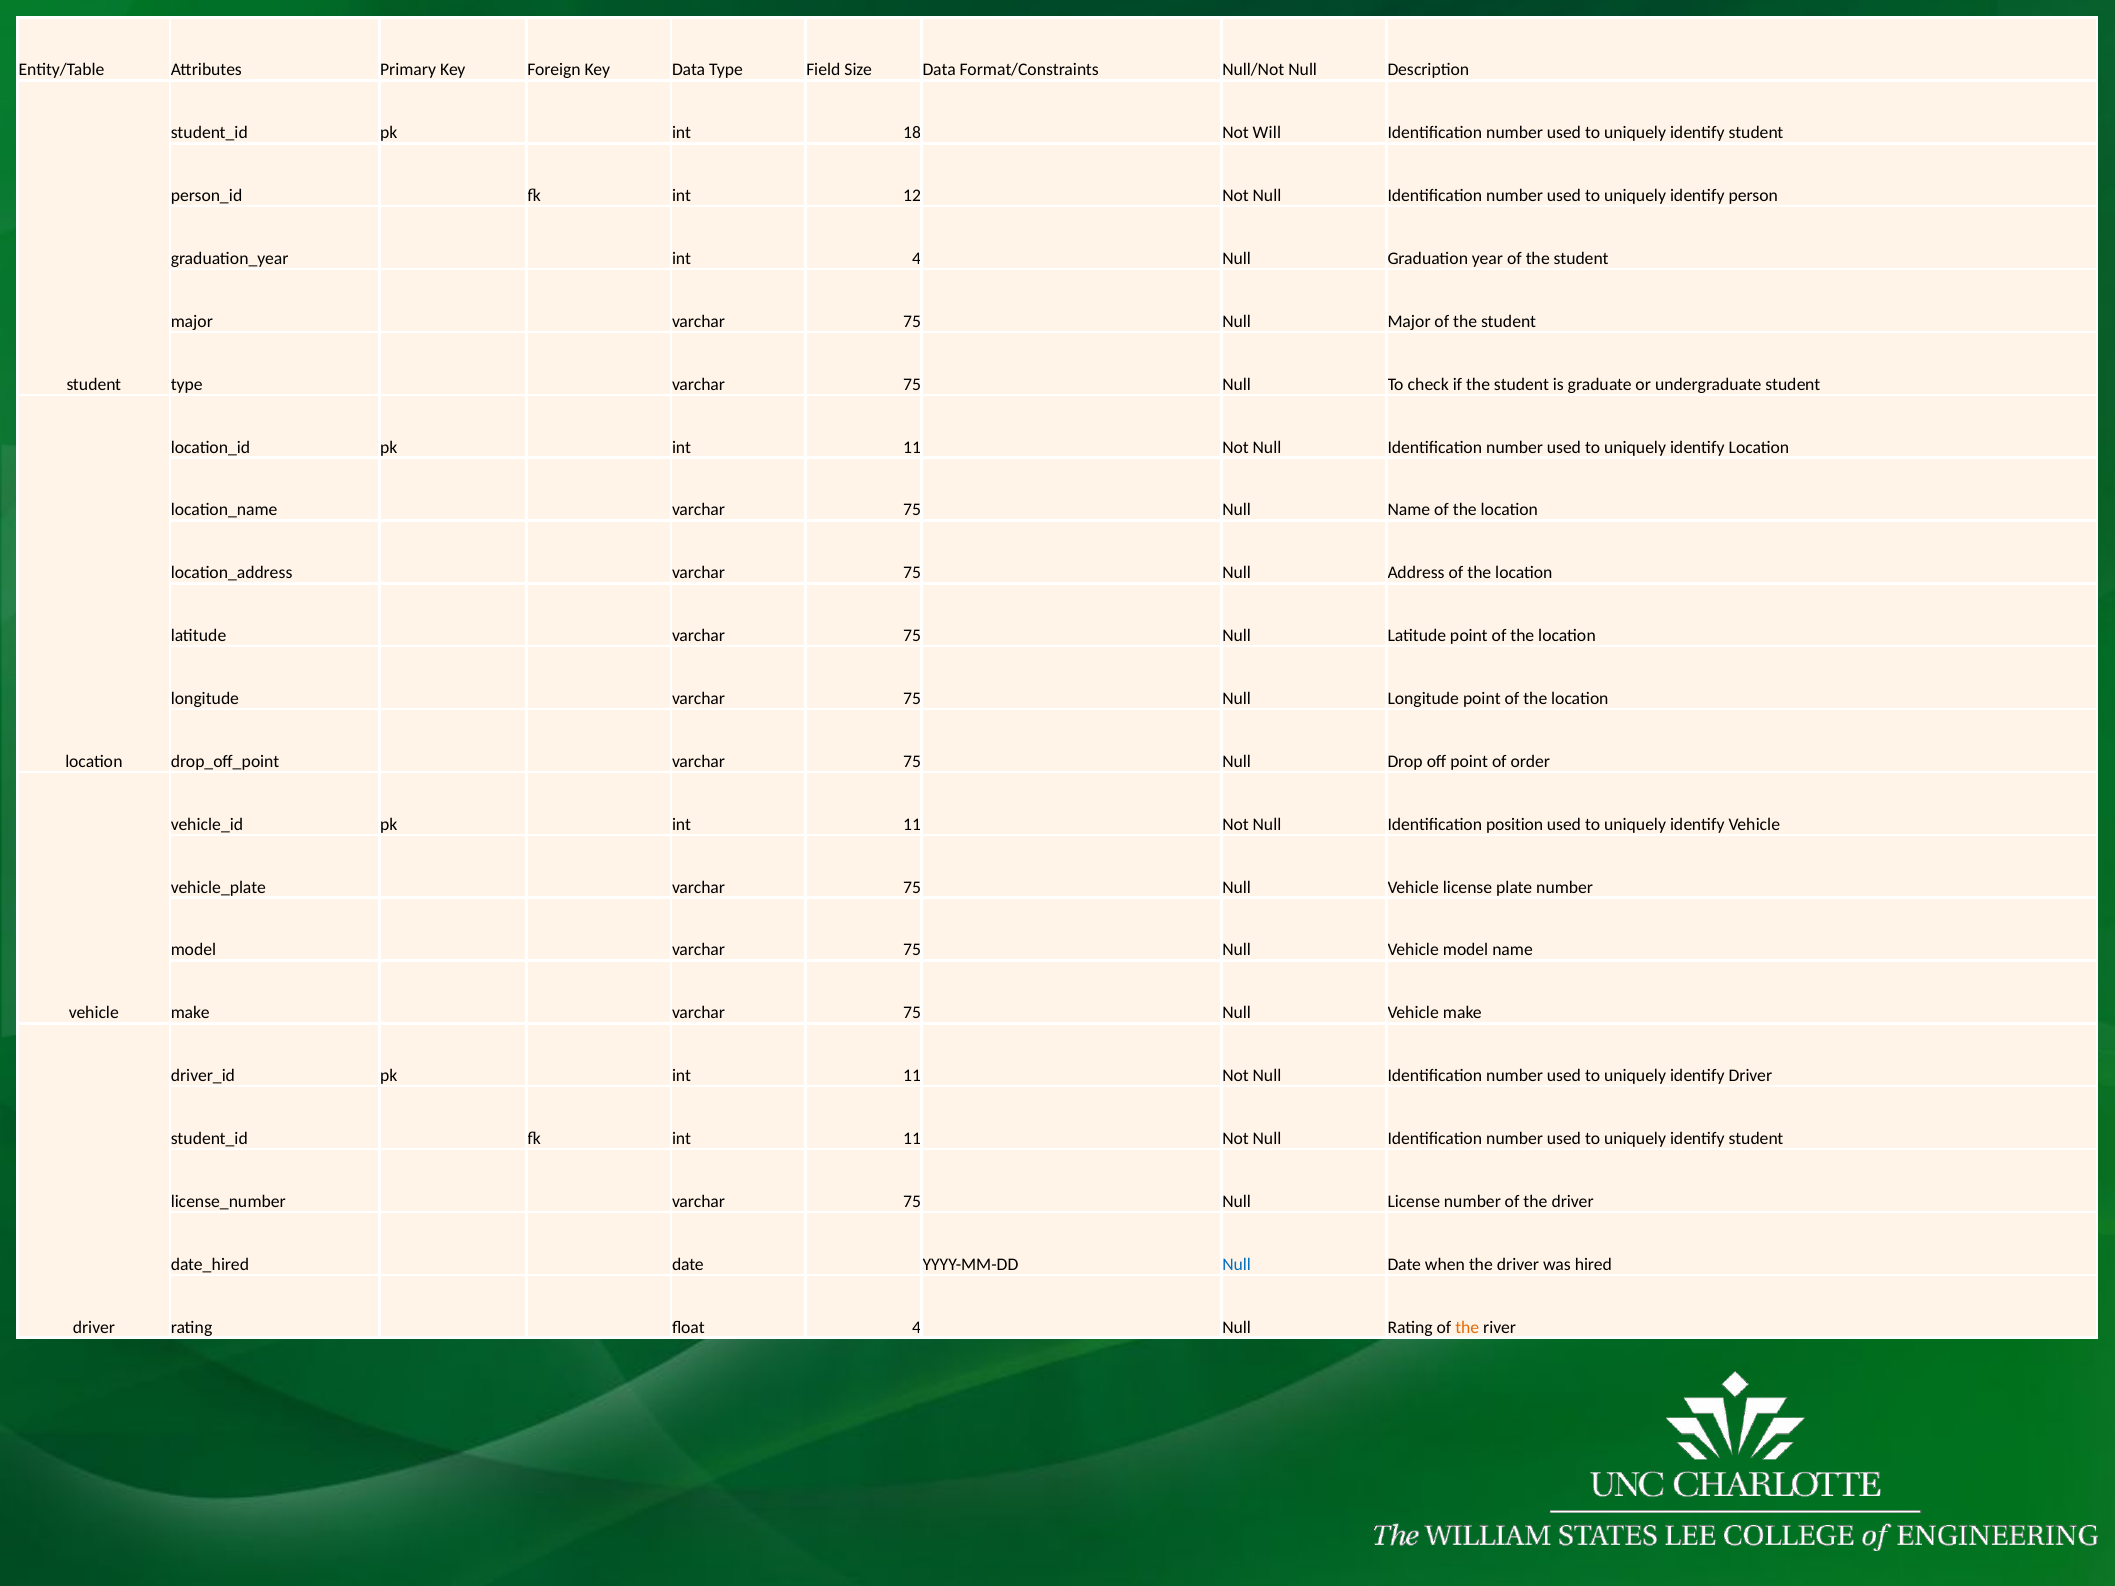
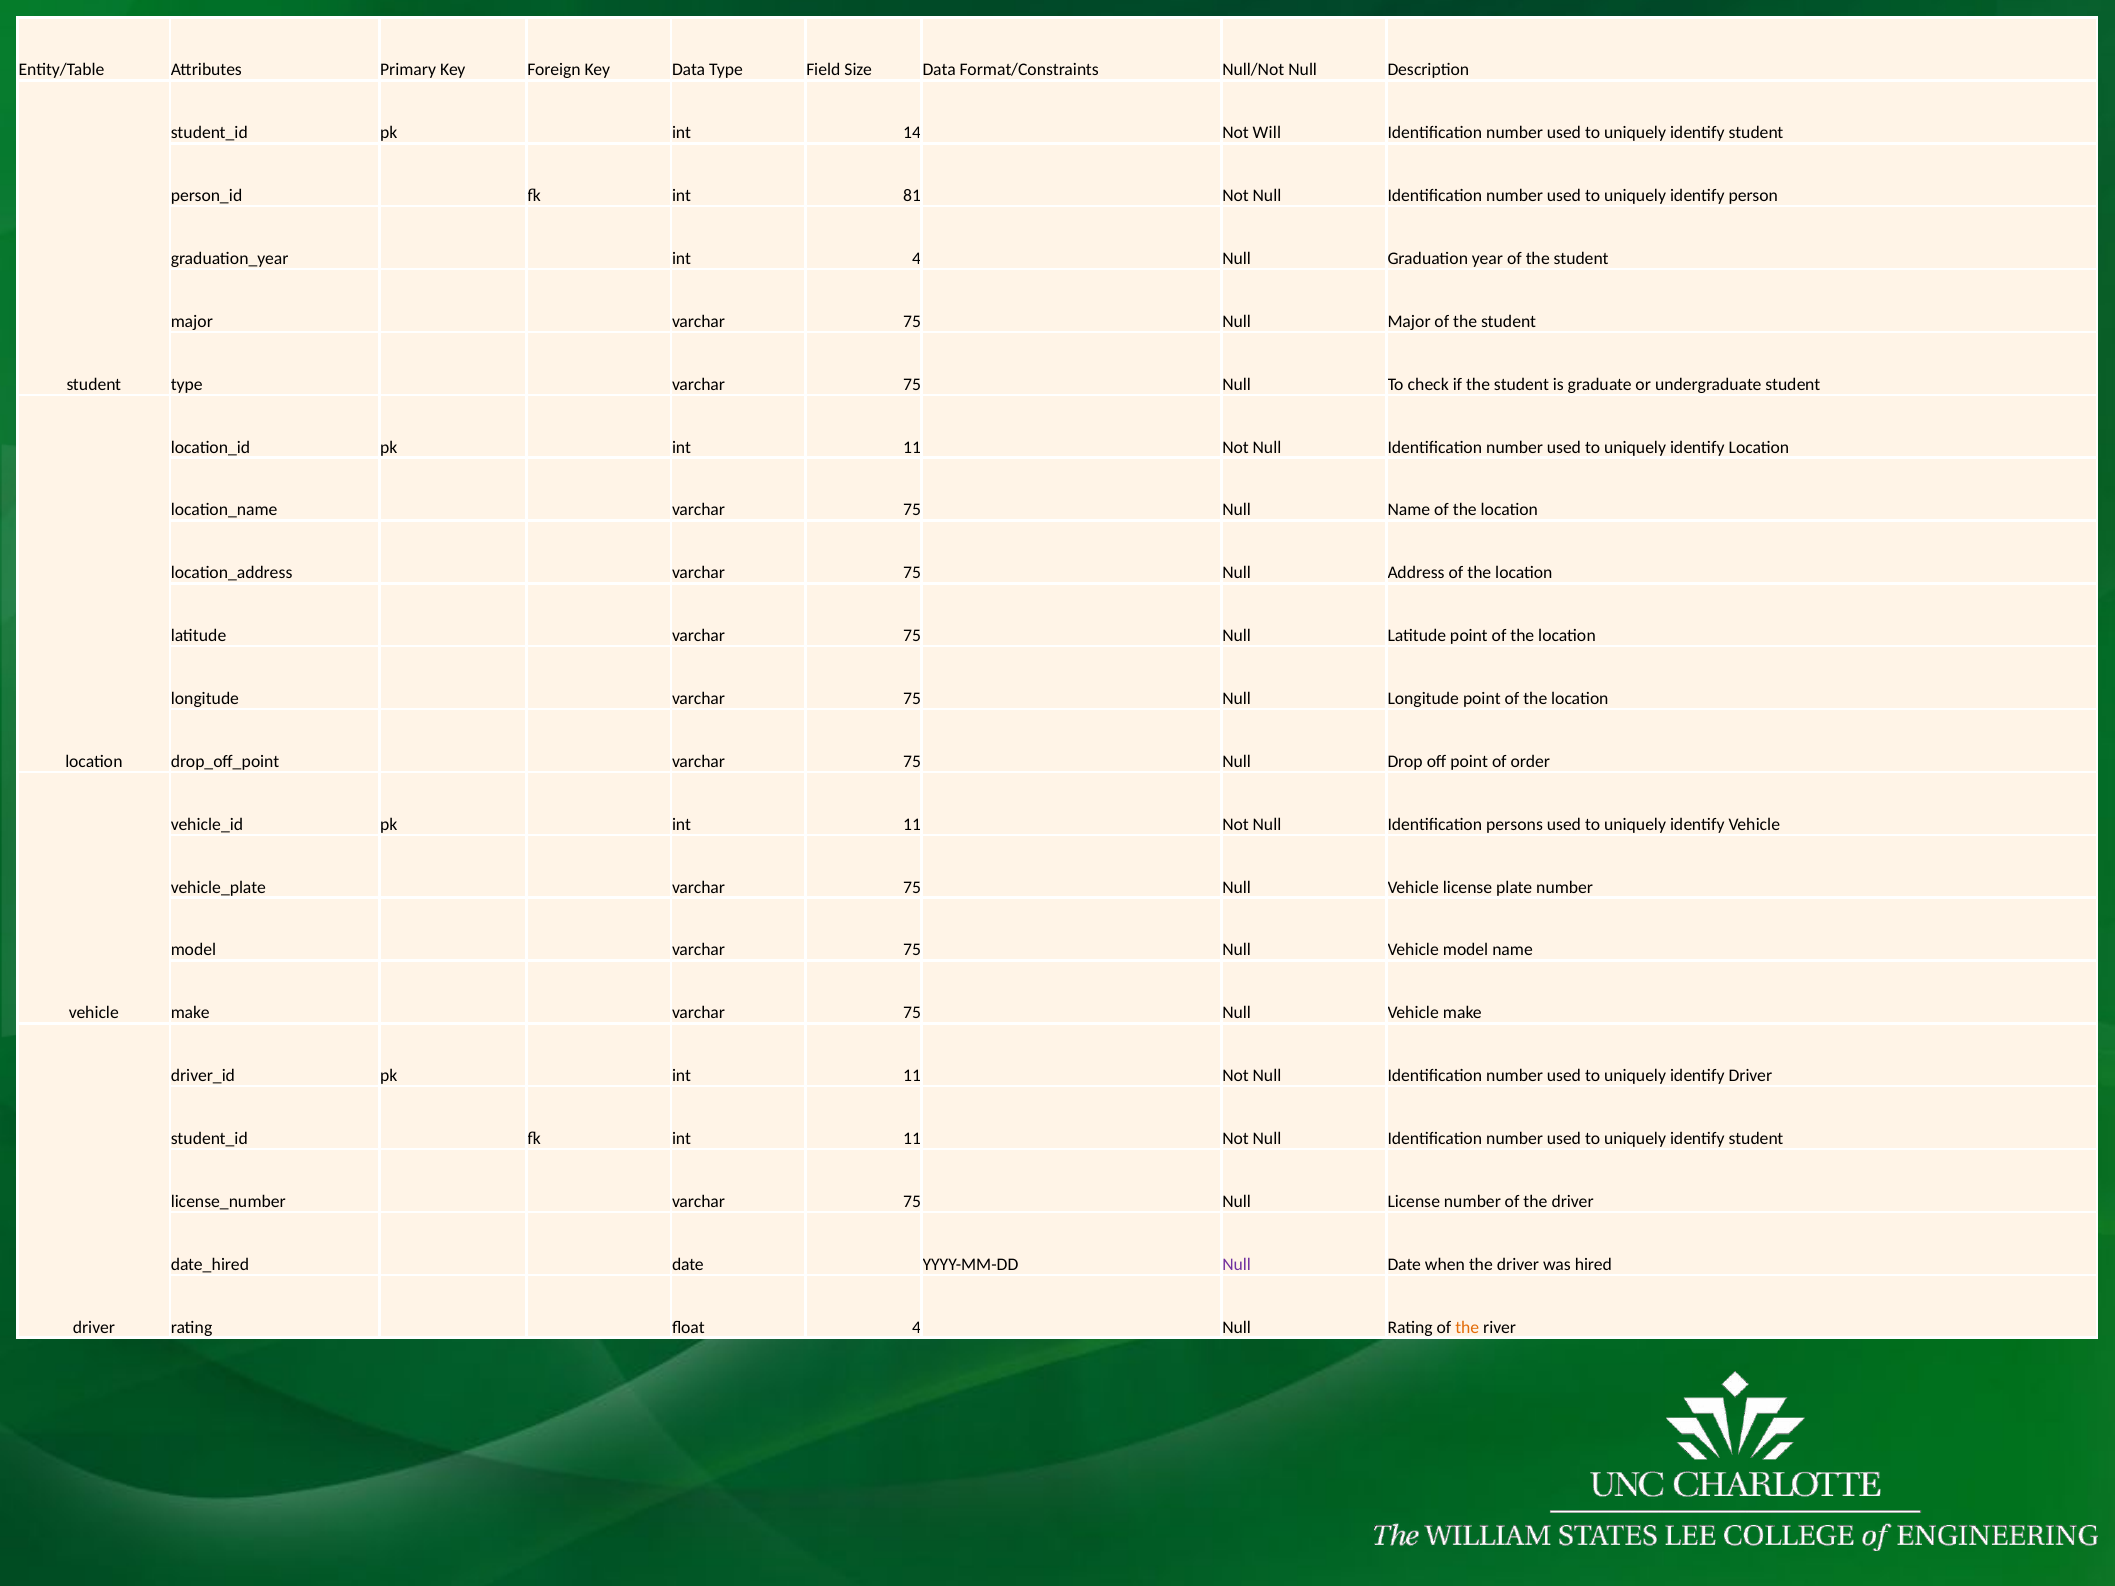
18: 18 -> 14
12: 12 -> 81
position: position -> persons
Null at (1237, 1265) colour: blue -> purple
